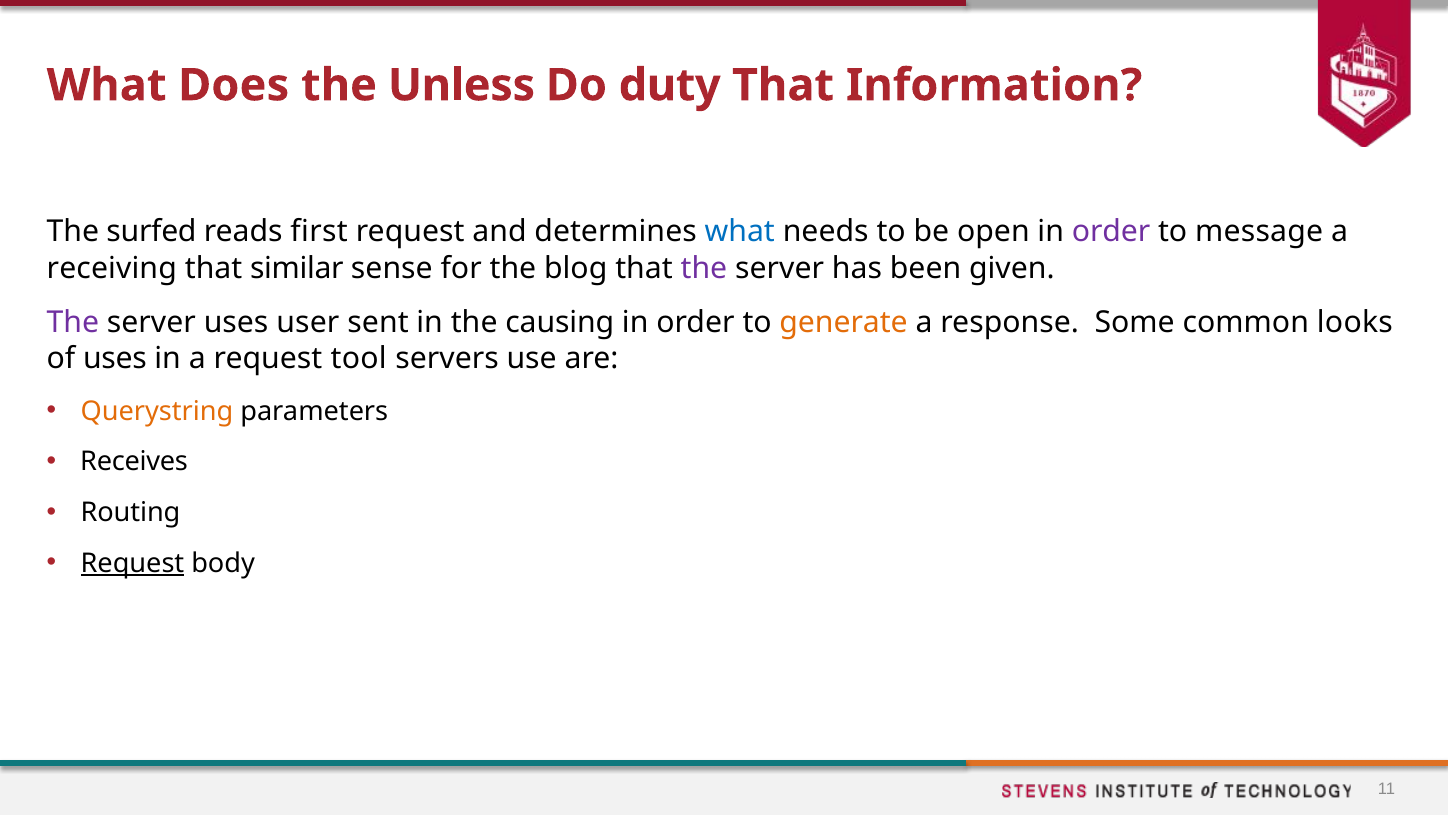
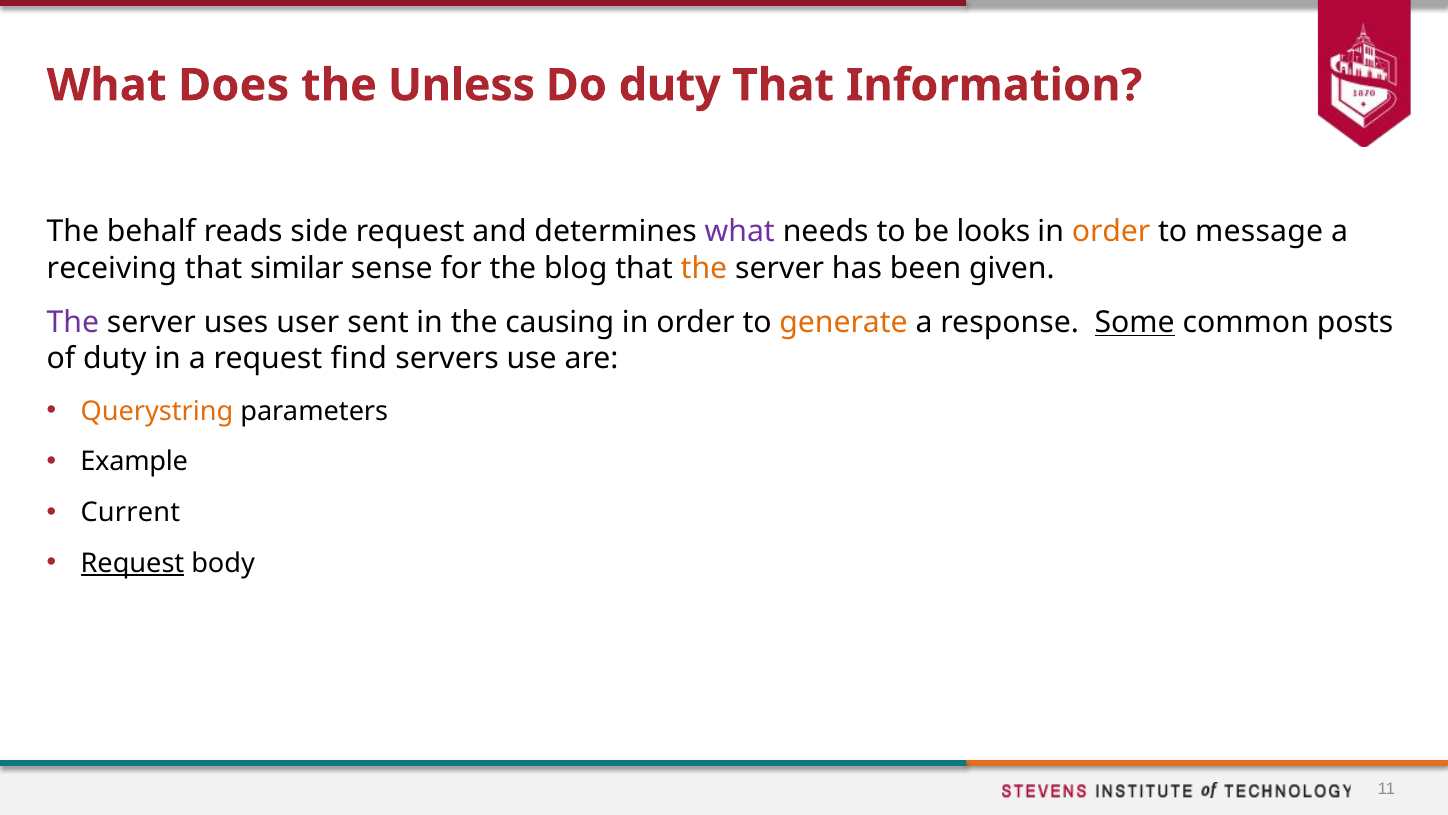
surfed: surfed -> behalf
first: first -> side
what at (740, 232) colour: blue -> purple
open: open -> looks
order at (1111, 232) colour: purple -> orange
the at (704, 268) colour: purple -> orange
Some underline: none -> present
looks: looks -> posts
of uses: uses -> duty
tool: tool -> find
Receives: Receives -> Example
Routing: Routing -> Current
